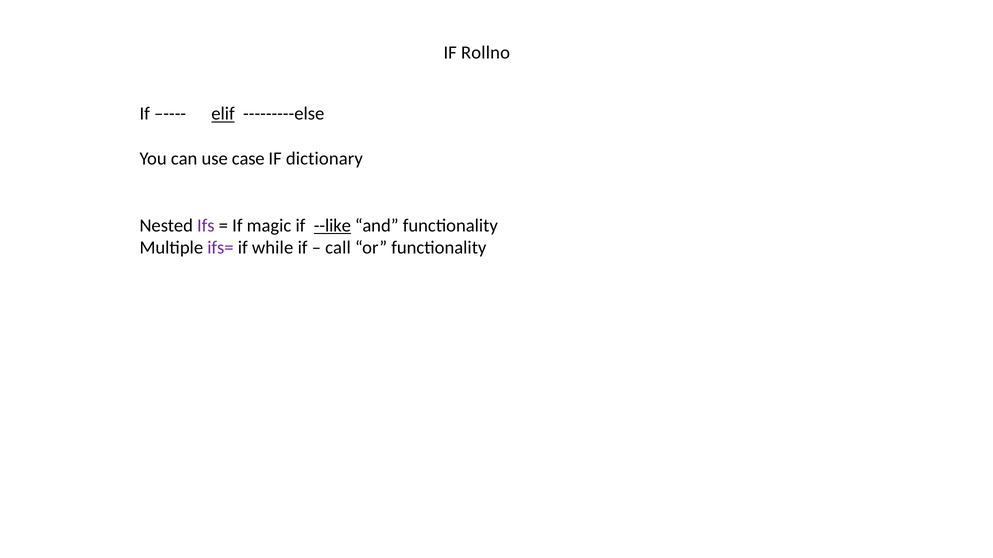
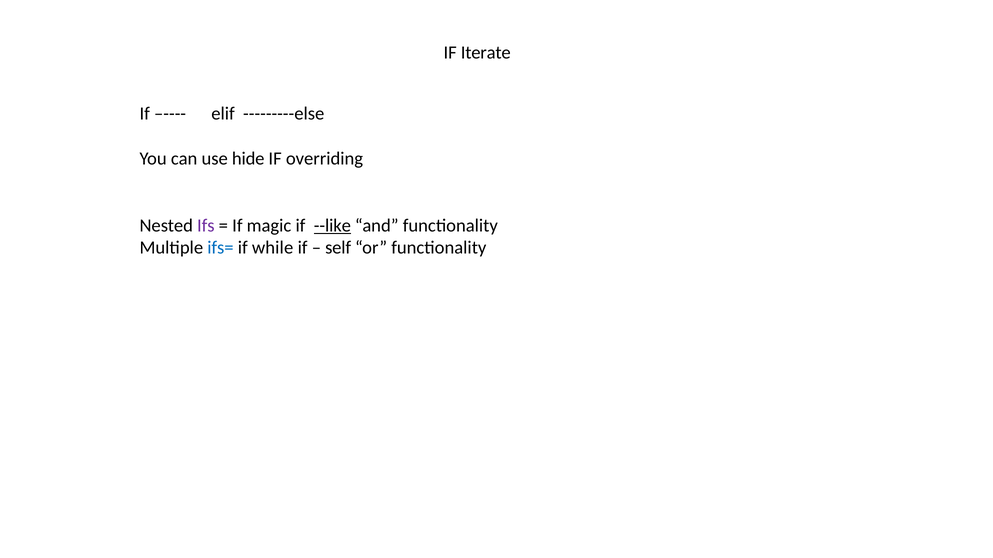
Rollno: Rollno -> Iterate
elif underline: present -> none
case: case -> hide
dictionary: dictionary -> overriding
ifs= colour: purple -> blue
call: call -> self
